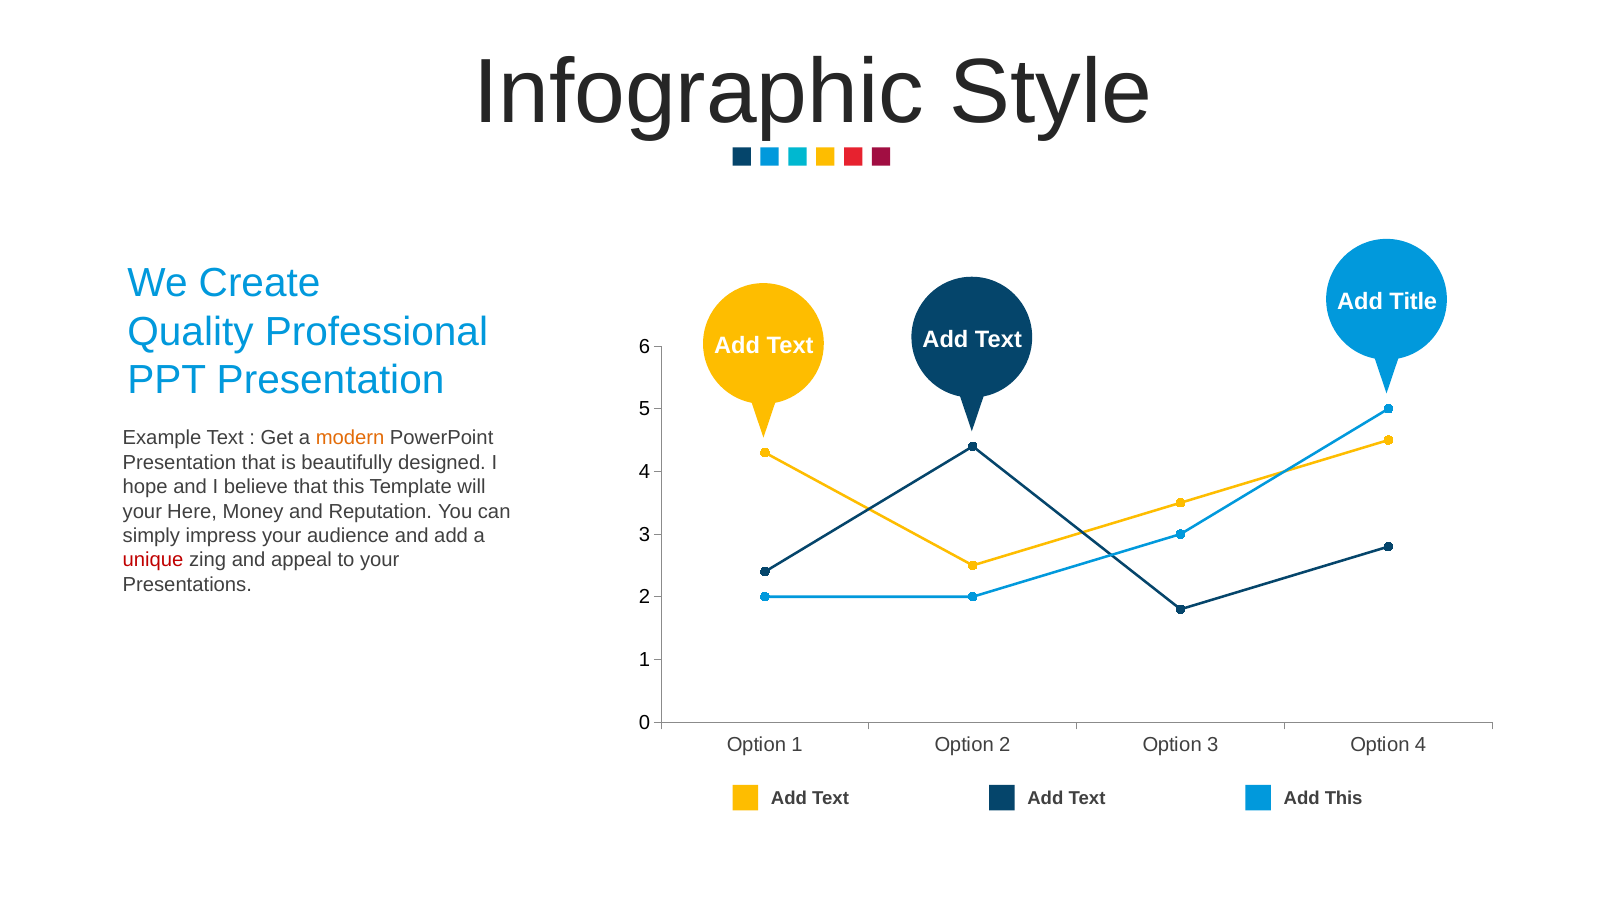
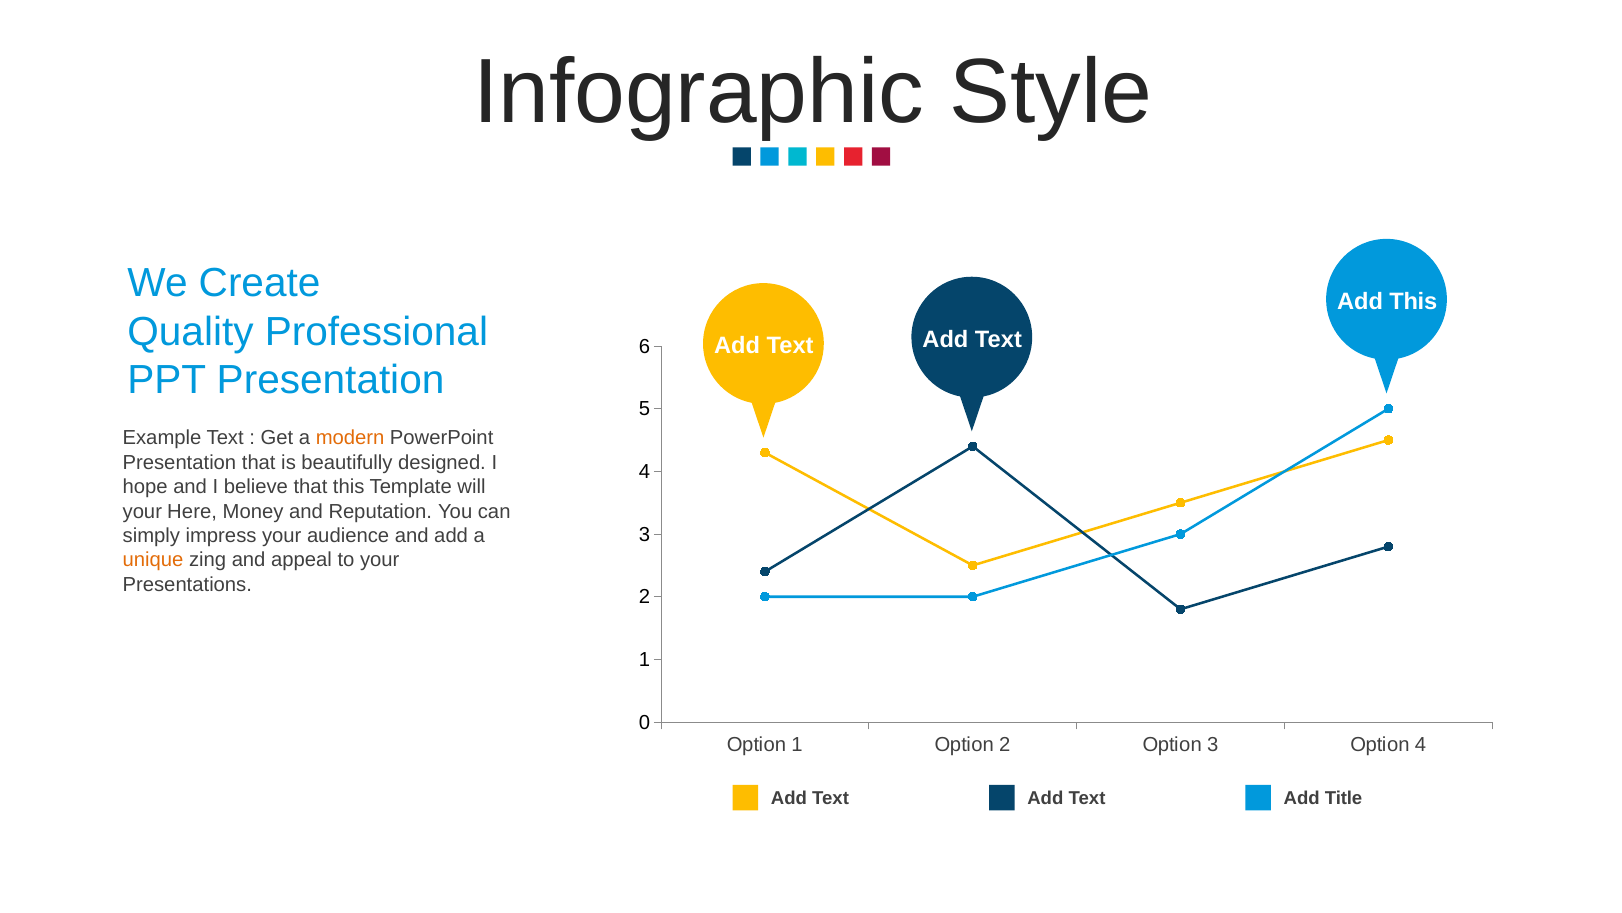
Add Title: Title -> This
unique colour: red -> orange
Add This: This -> Title
